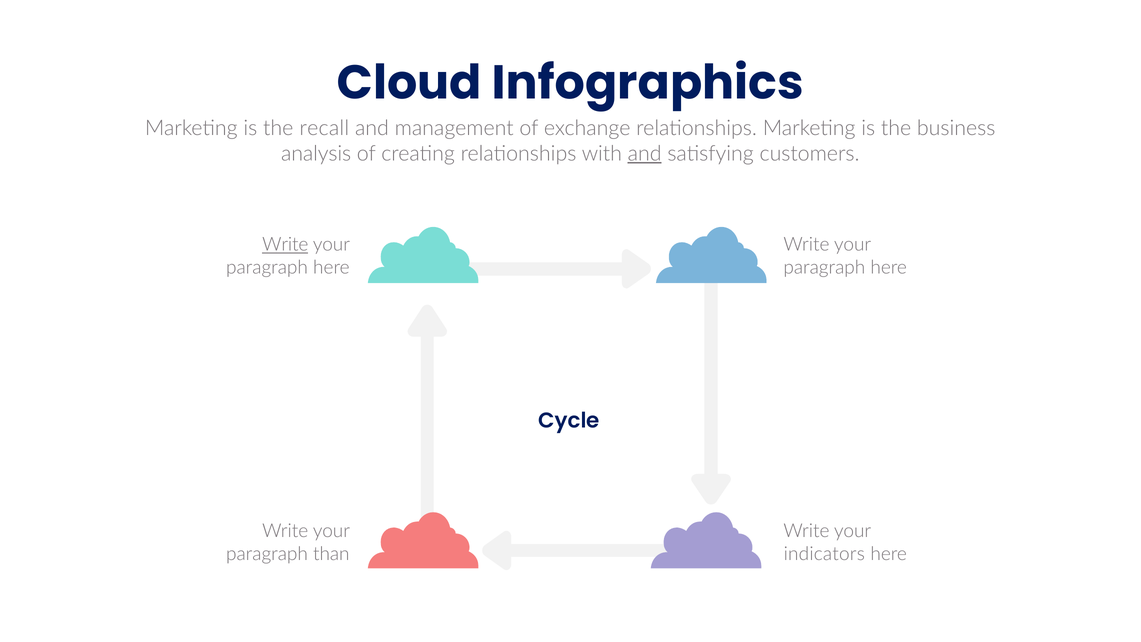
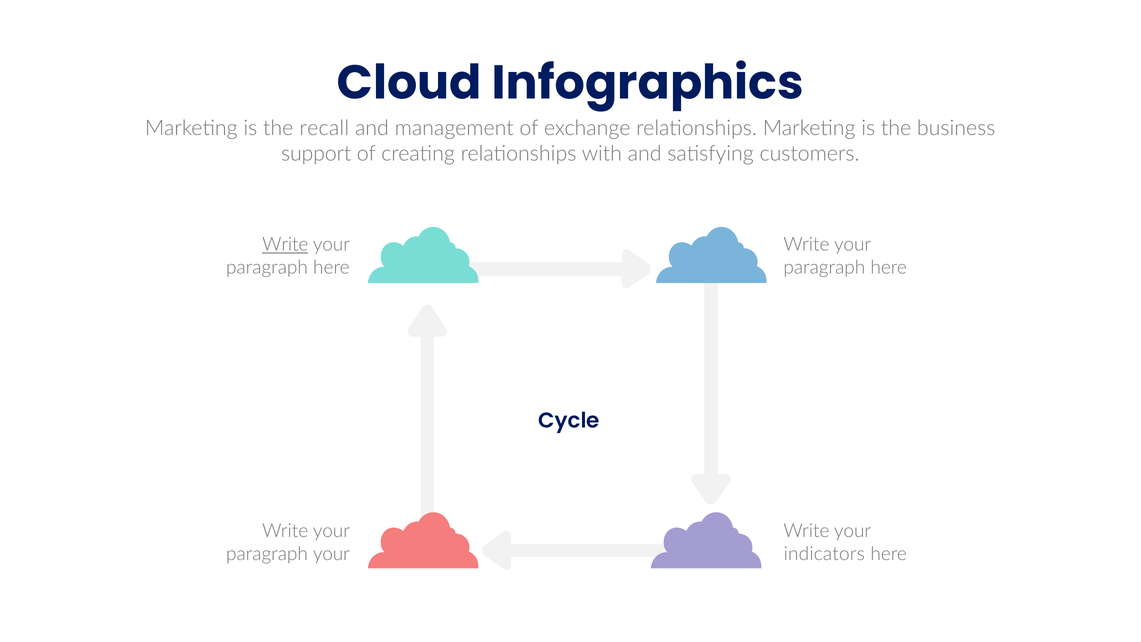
analysis: analysis -> support
and at (645, 154) underline: present -> none
paragraph than: than -> your
